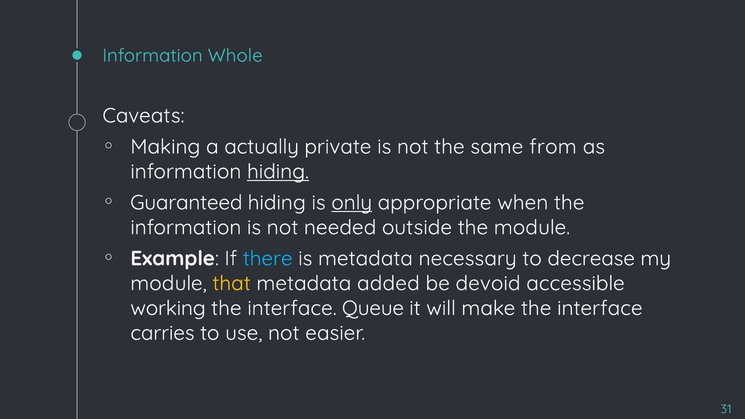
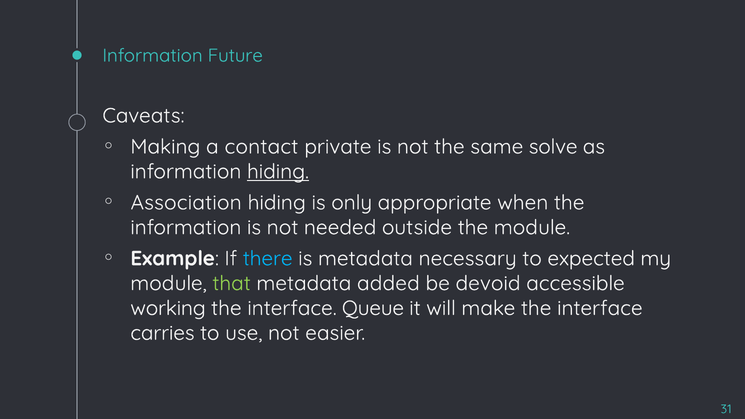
Whole: Whole -> Future
actually: actually -> contact
from: from -> solve
Guaranteed: Guaranteed -> Association
only underline: present -> none
decrease: decrease -> expected
that colour: yellow -> light green
